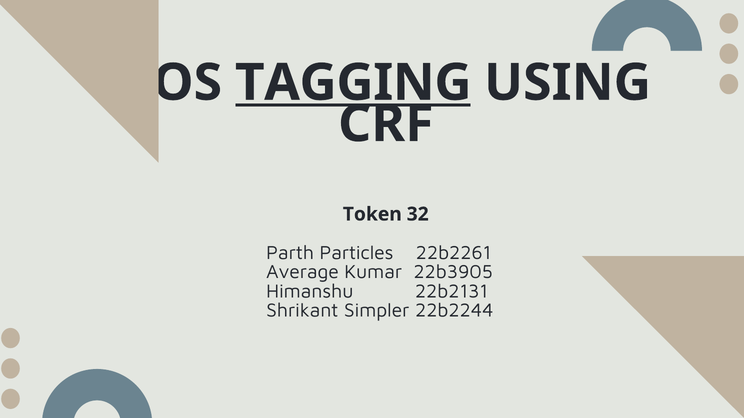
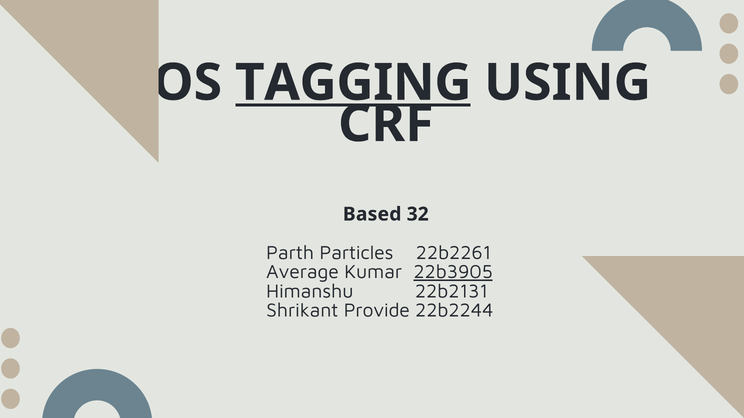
Token: Token -> Based
22b3905 underline: none -> present
Simpler: Simpler -> Provide
